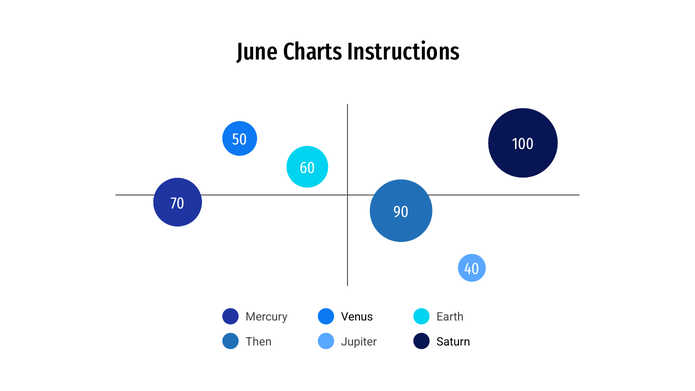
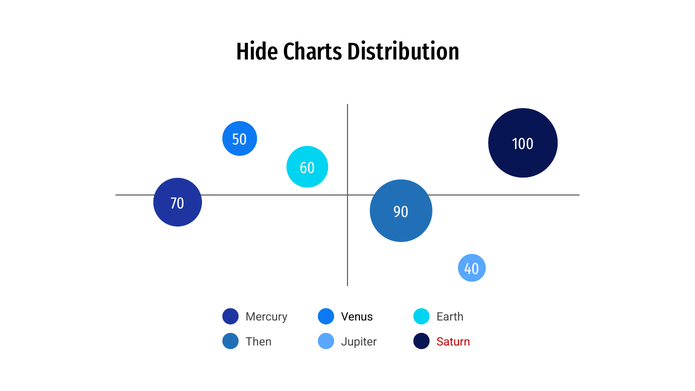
June: June -> Hide
Instructions: Instructions -> Distribution
Saturn colour: black -> red
